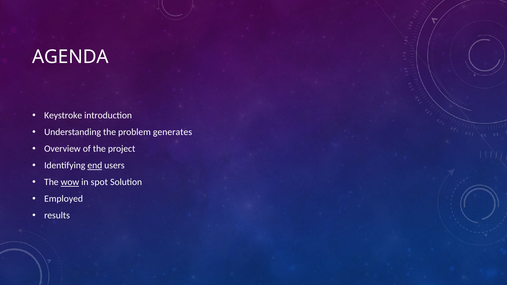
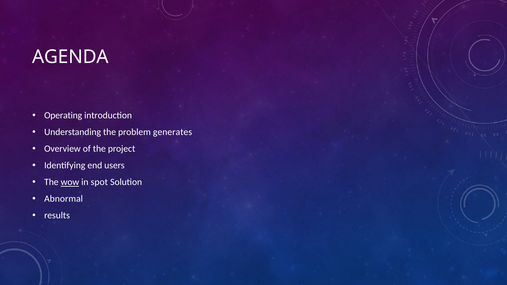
Keystroke: Keystroke -> Operating
end underline: present -> none
Employed: Employed -> Abnormal
